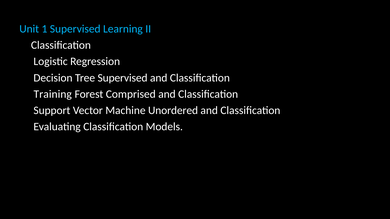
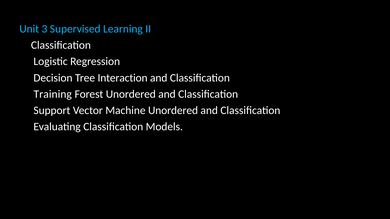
1: 1 -> 3
Tree Supervised: Supervised -> Interaction
Forest Comprised: Comprised -> Unordered
